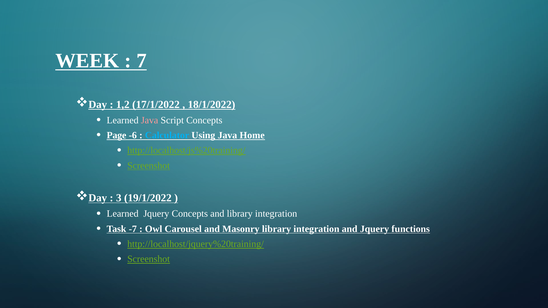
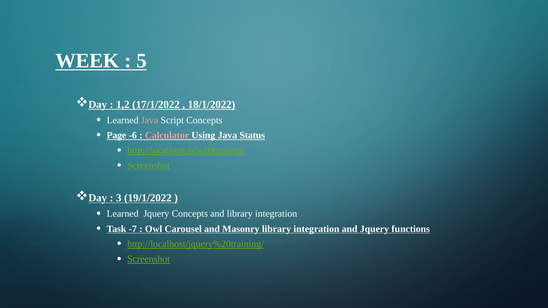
7: 7 -> 5
Calculator colour: light blue -> pink
Home: Home -> Status
